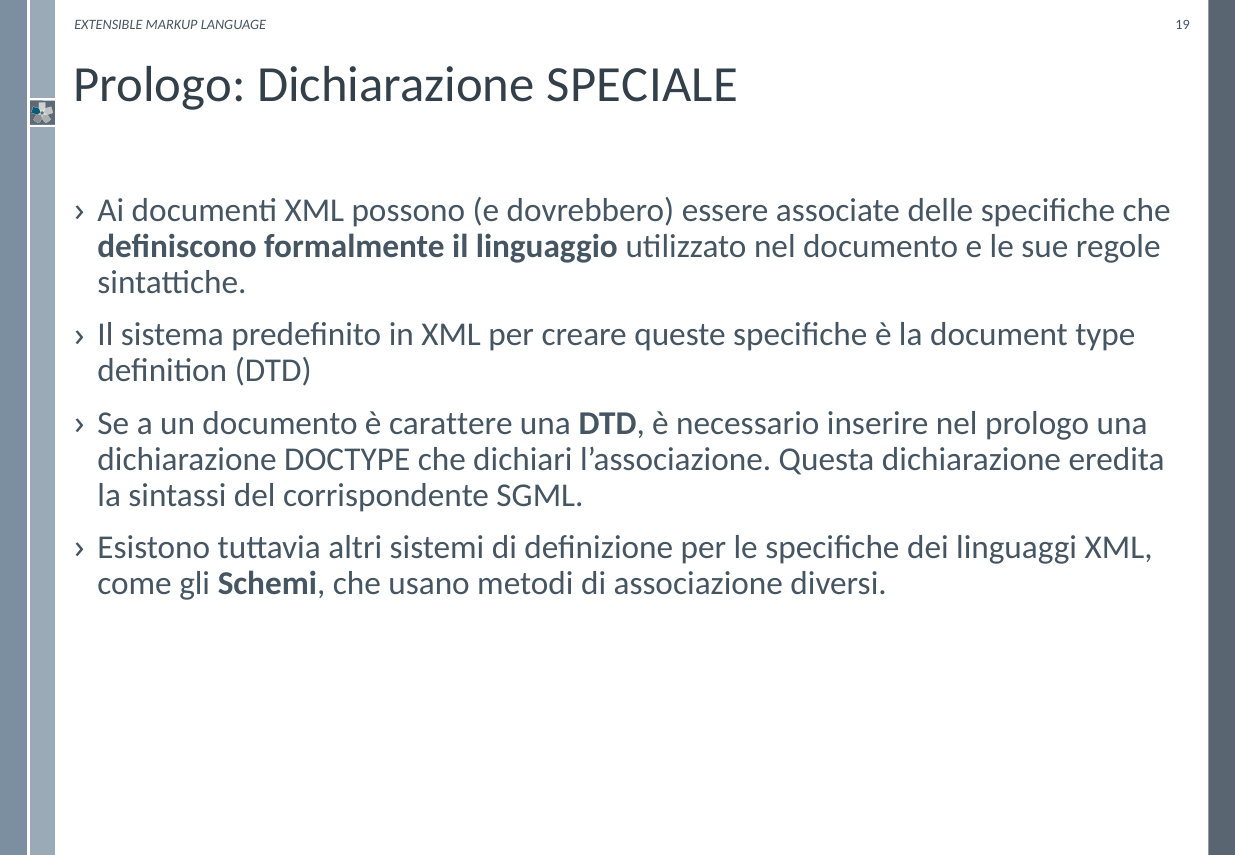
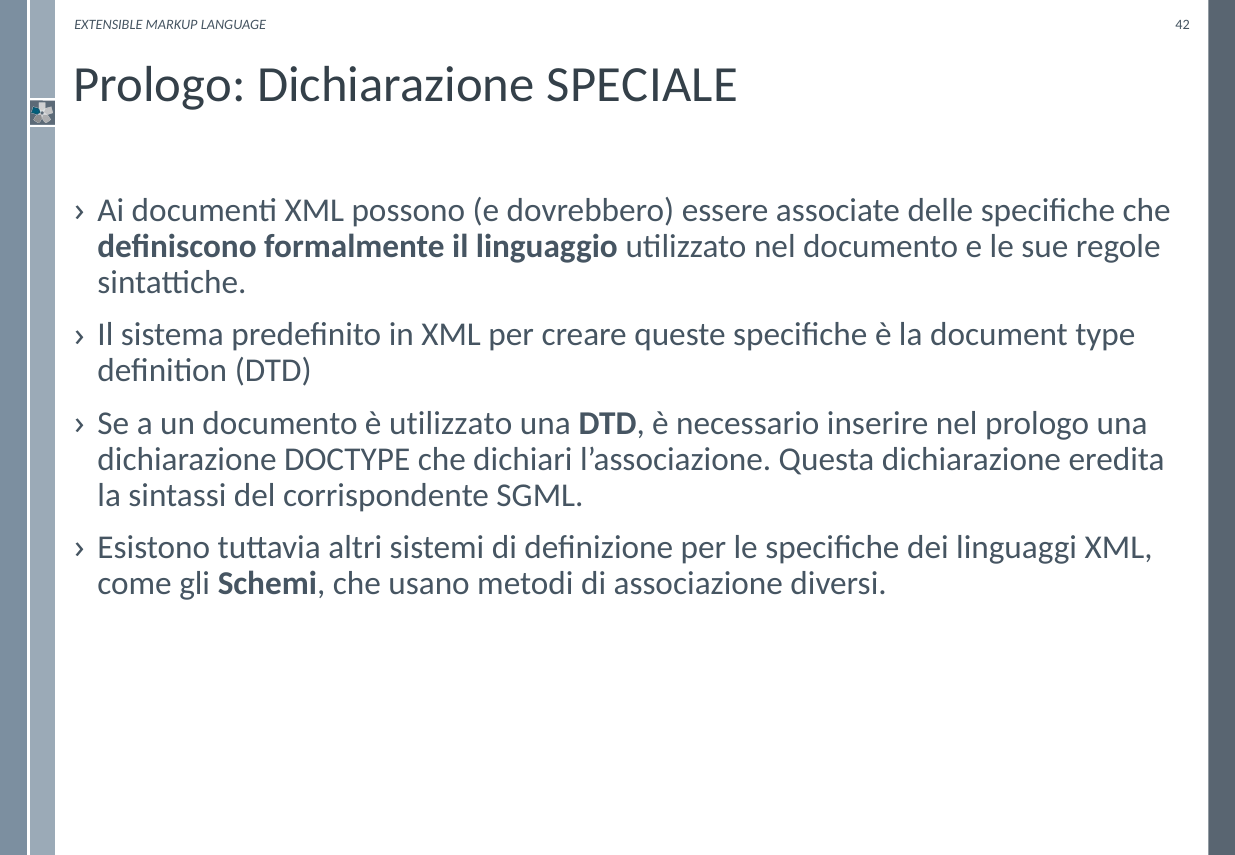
19: 19 -> 42
è carattere: carattere -> utilizzato
